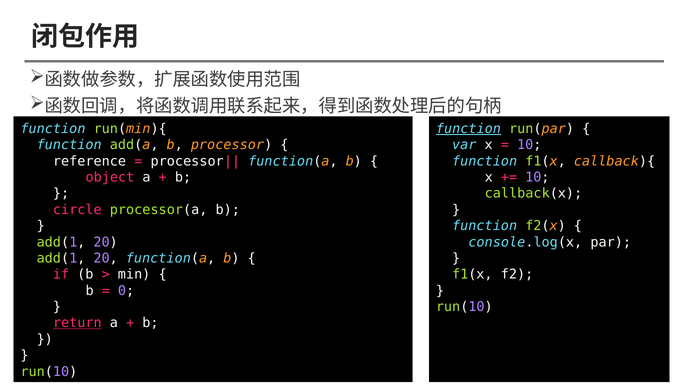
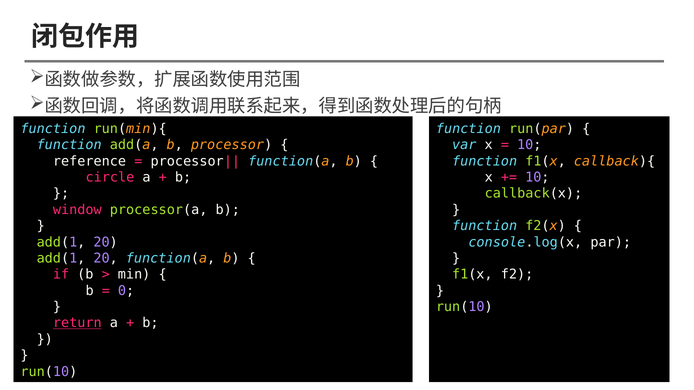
function at (468, 129) underline: present -> none
object: object -> circle
circle: circle -> window
